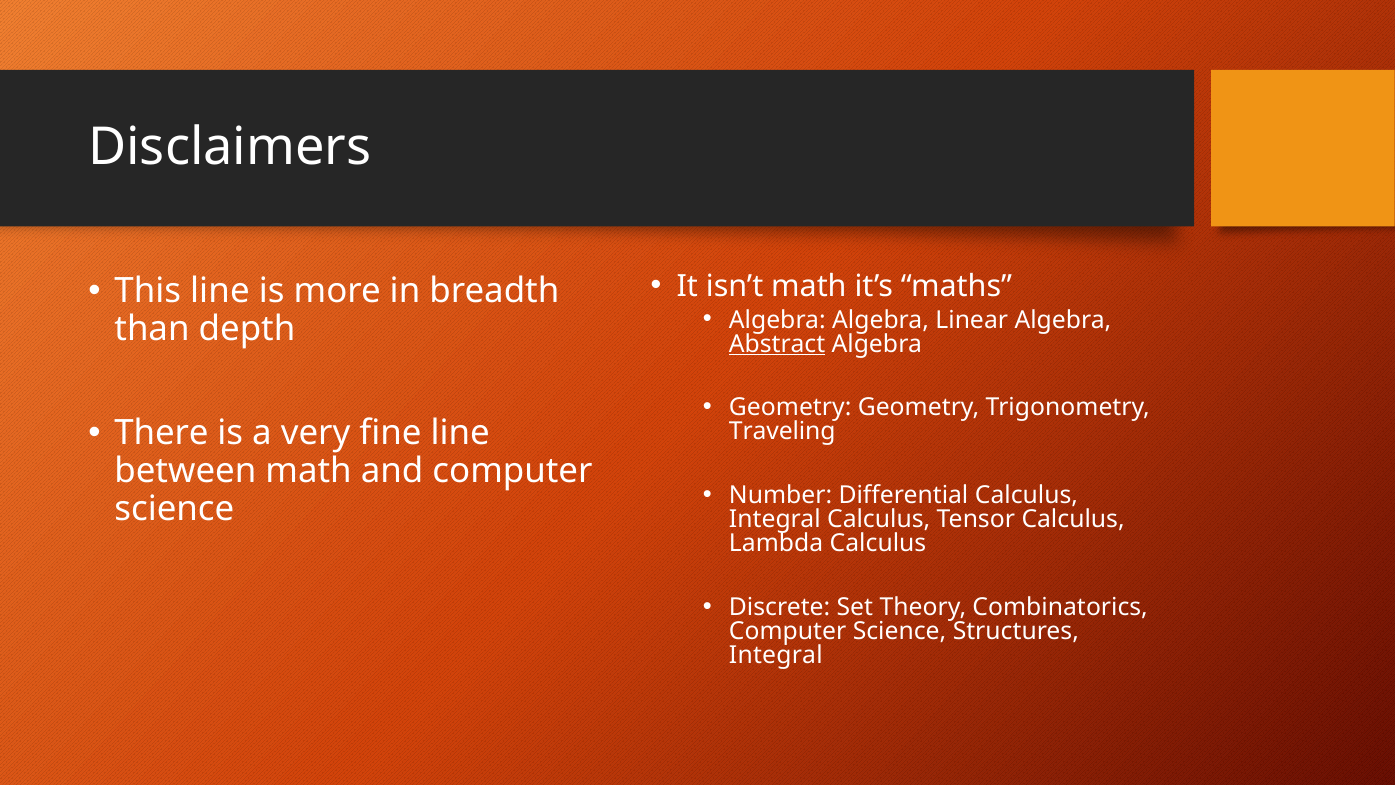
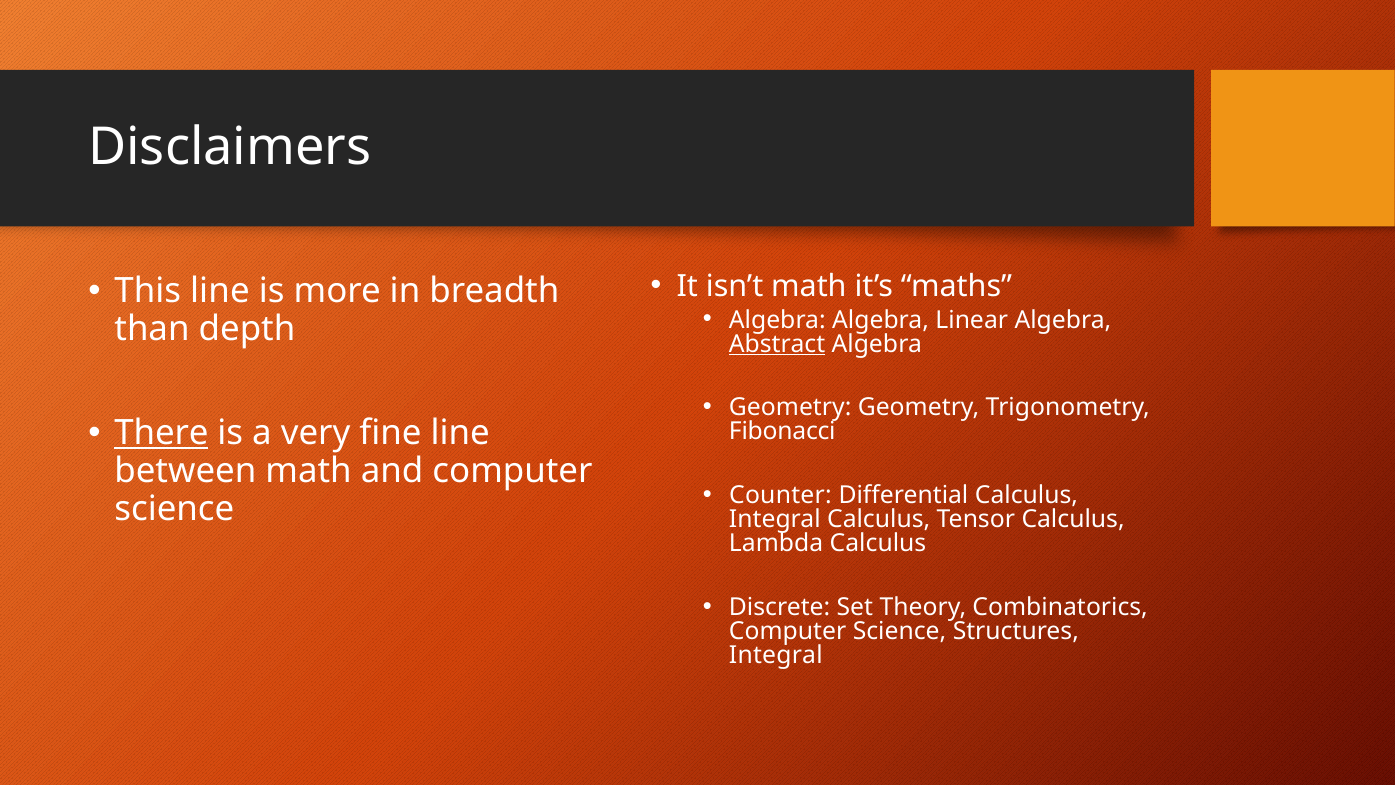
There underline: none -> present
Traveling: Traveling -> Fibonacci
Number: Number -> Counter
